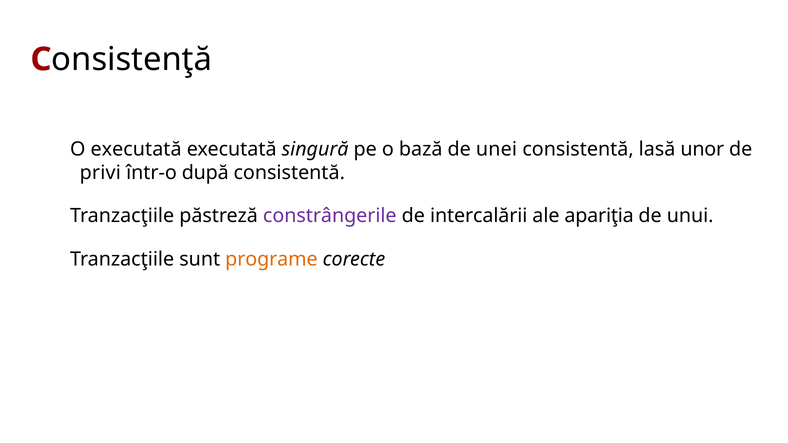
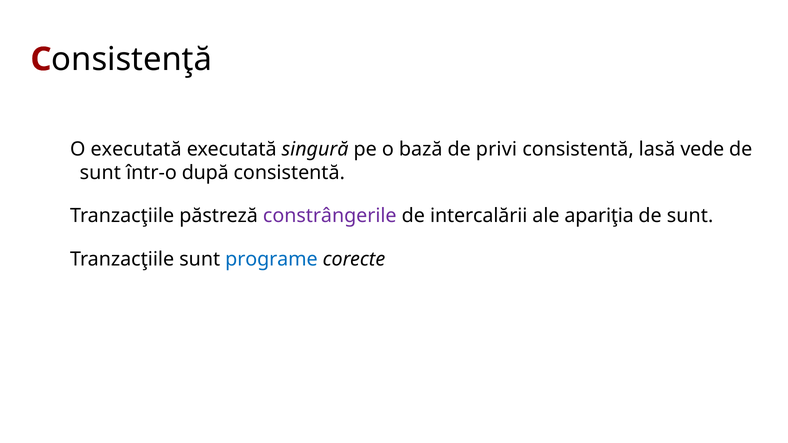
unei: unei -> privi
unor: unor -> vede
privi at (100, 173): privi -> sunt
unui at (690, 216): unui -> sunt
programe colour: orange -> blue
